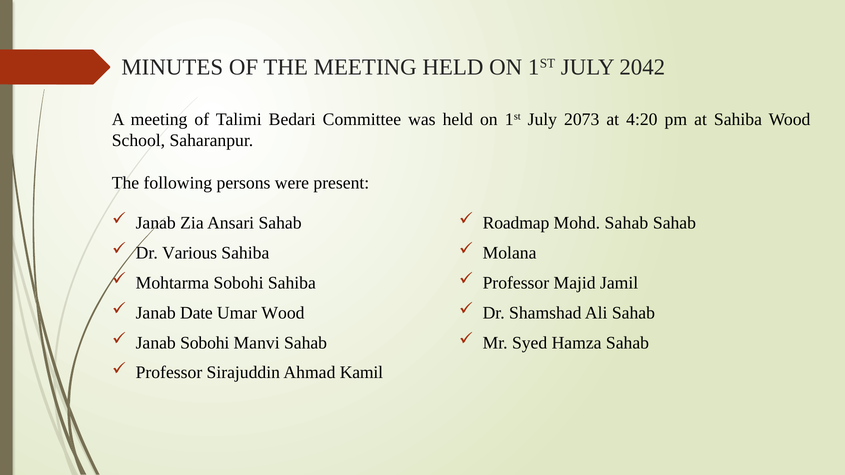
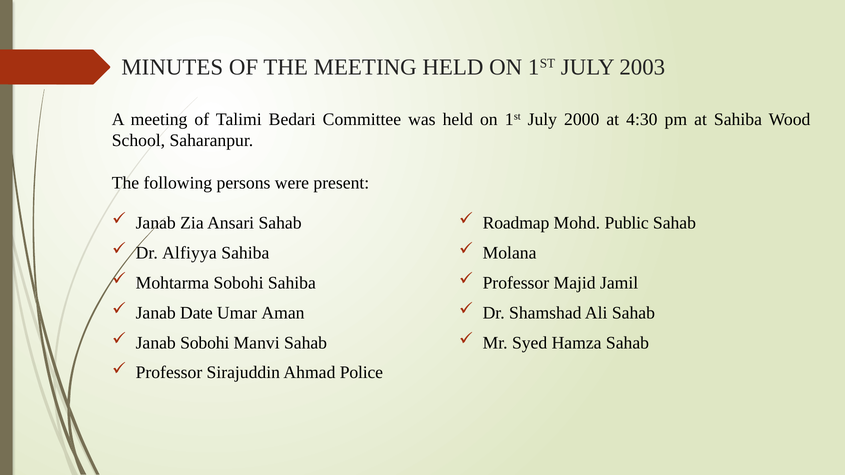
2042: 2042 -> 2003
2073: 2073 -> 2000
4:20: 4:20 -> 4:30
Mohd Sahab: Sahab -> Public
Various: Various -> Alfiyya
Umar Wood: Wood -> Aman
Kamil: Kamil -> Police
